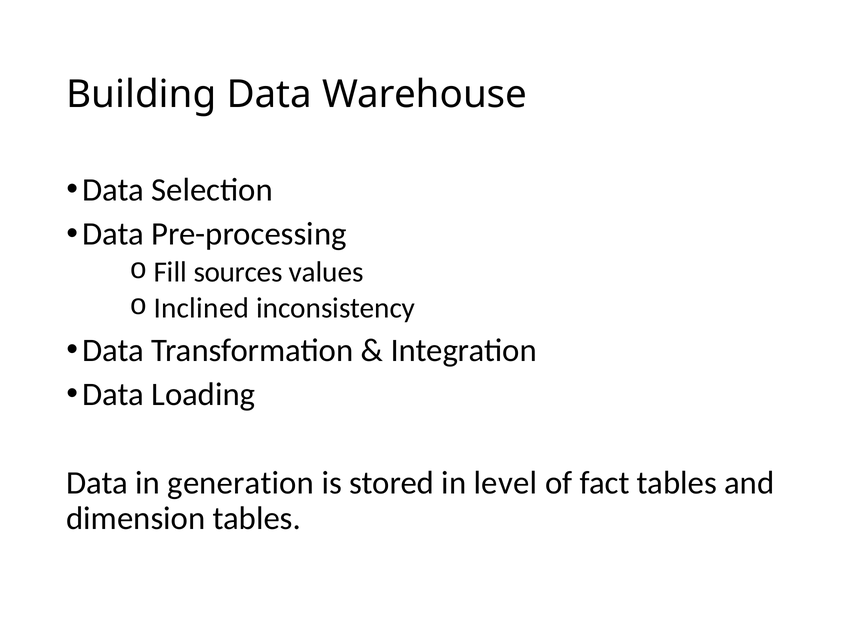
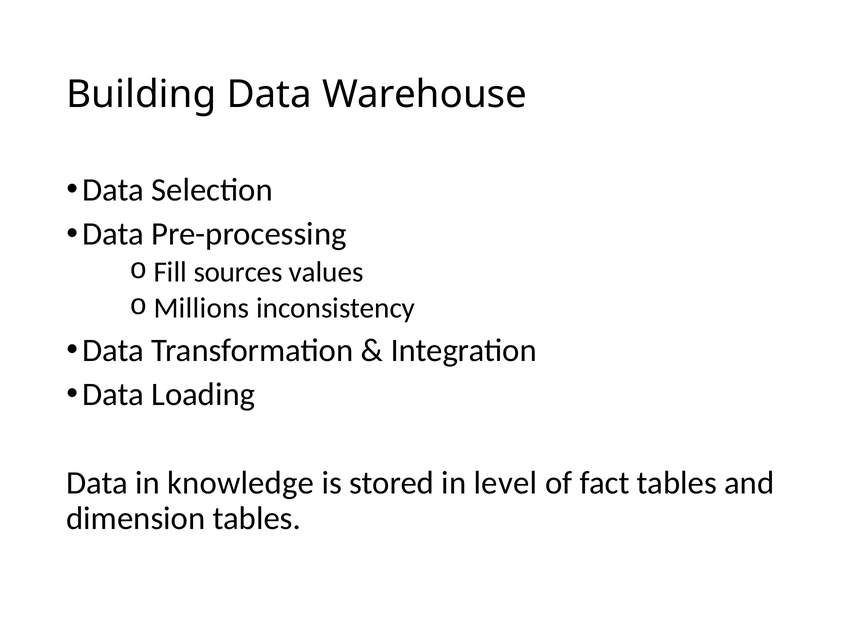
Inclined: Inclined -> Millions
generation: generation -> knowledge
